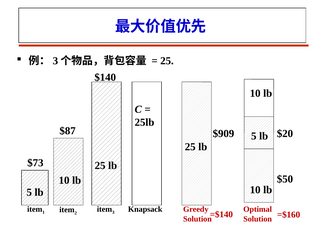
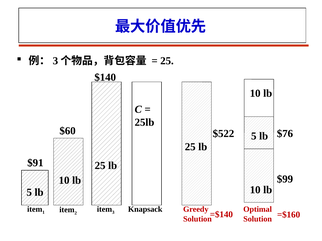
$87: $87 -> $60
$909: $909 -> $522
$20: $20 -> $76
$73: $73 -> $91
$50: $50 -> $99
